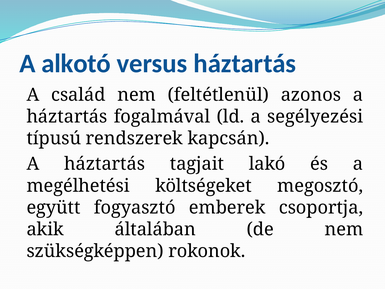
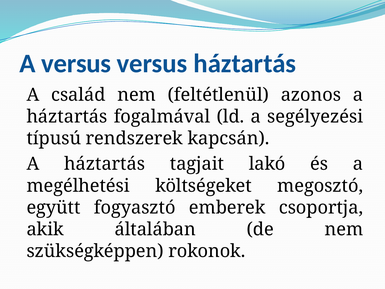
A alkotó: alkotó -> versus
